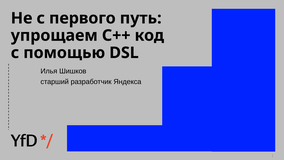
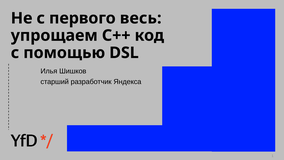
путь: путь -> весь
